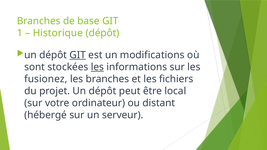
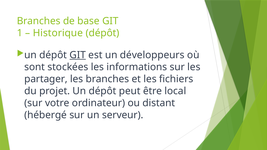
modifications: modifications -> développeurs
les at (97, 67) underline: present -> none
fusionez: fusionez -> partager
